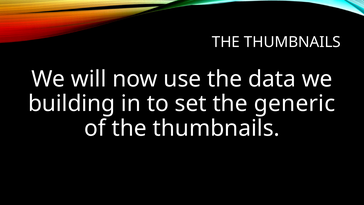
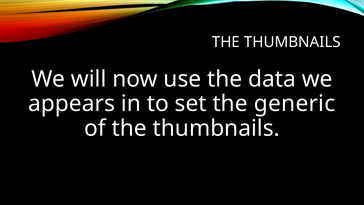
building: building -> appears
